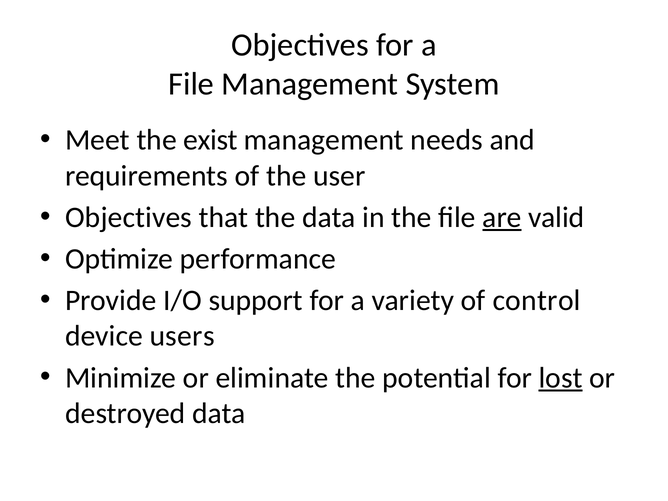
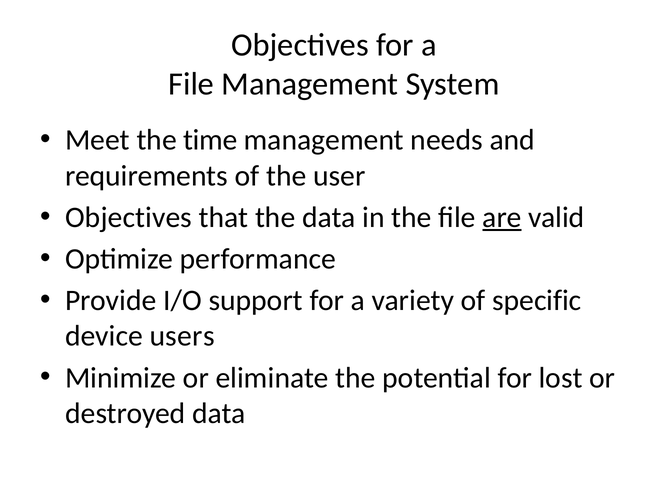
exist: exist -> time
control: control -> specific
lost underline: present -> none
